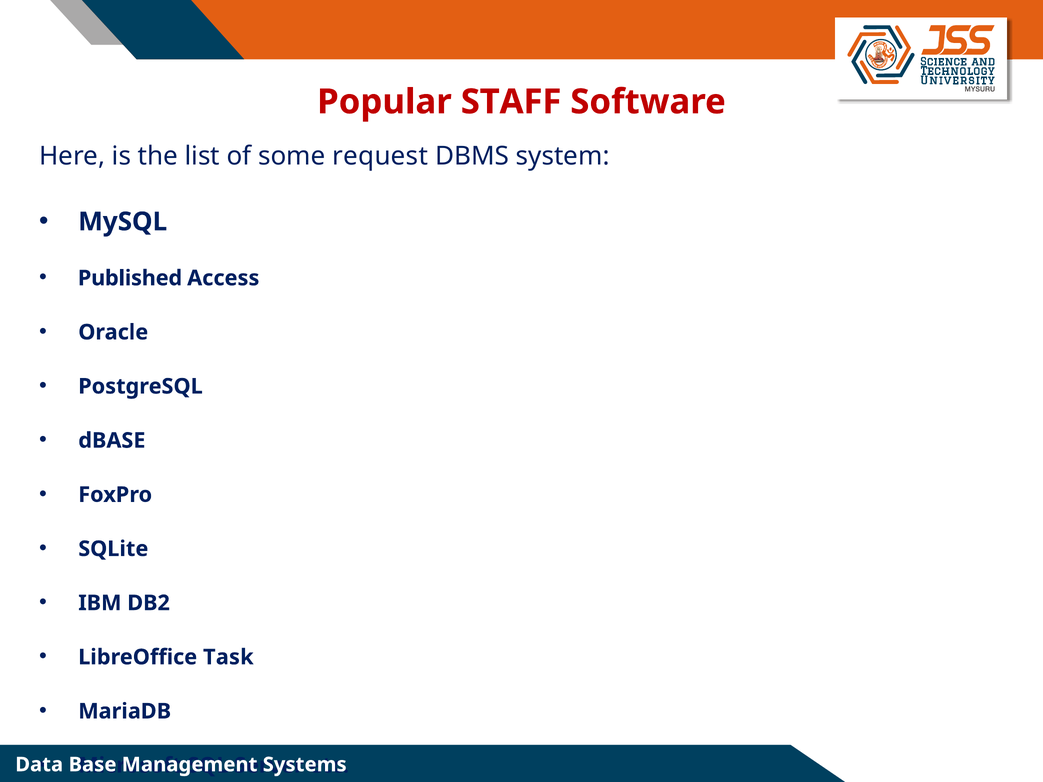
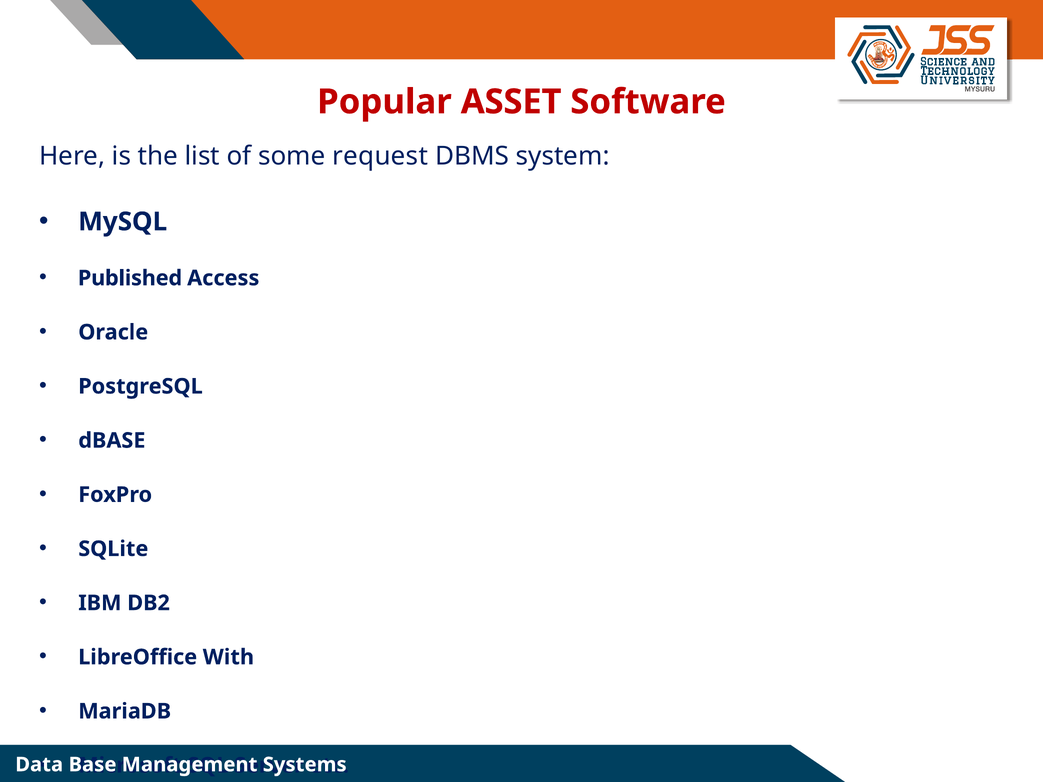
STAFF: STAFF -> ASSET
Task: Task -> With
